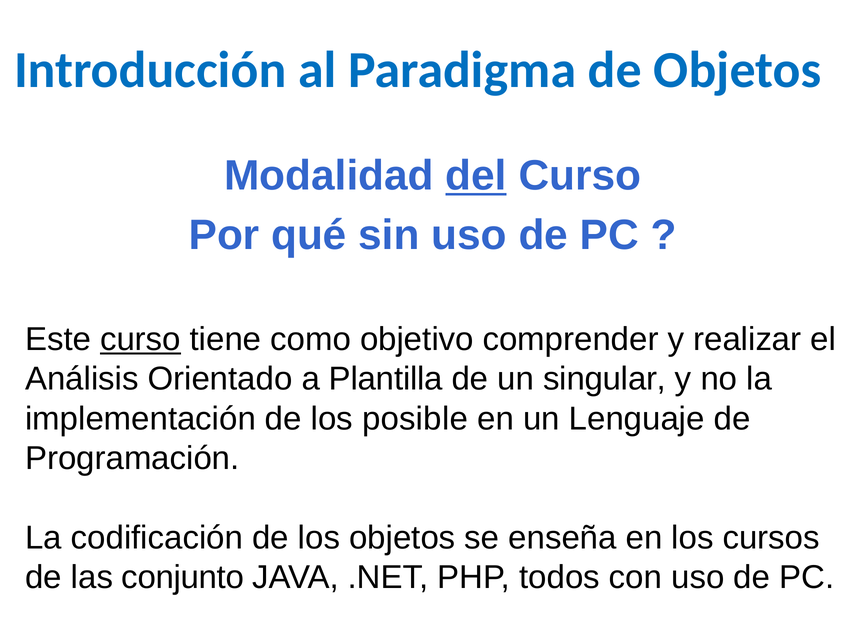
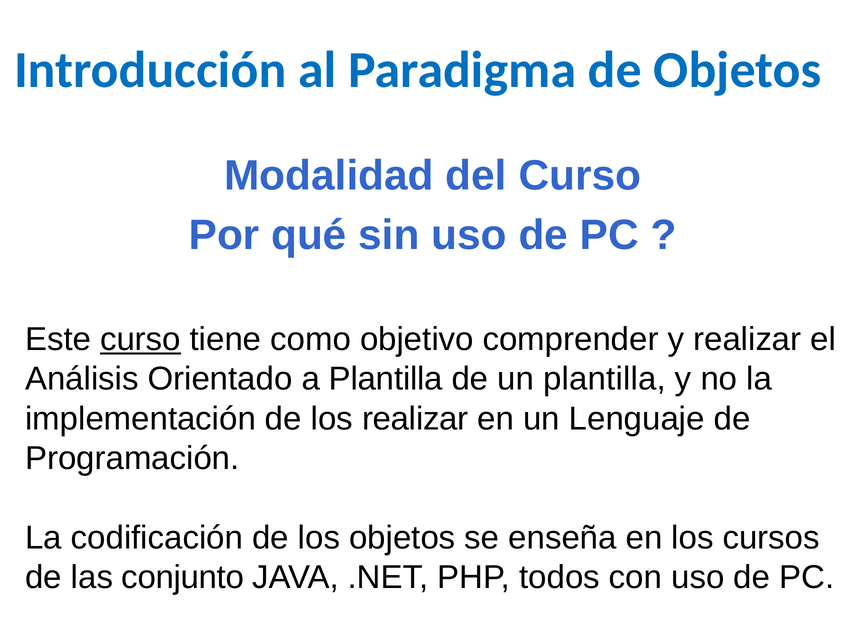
del underline: present -> none
un singular: singular -> plantilla
los posible: posible -> realizar
